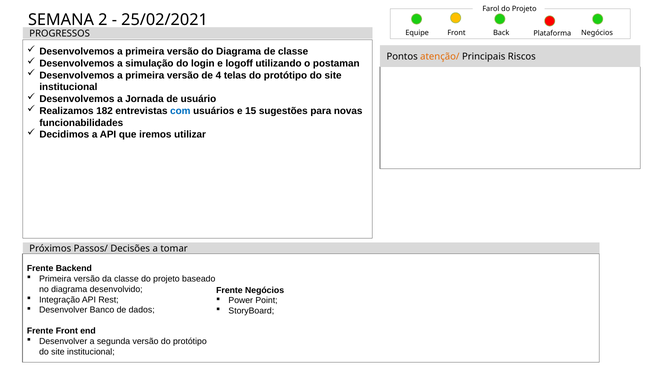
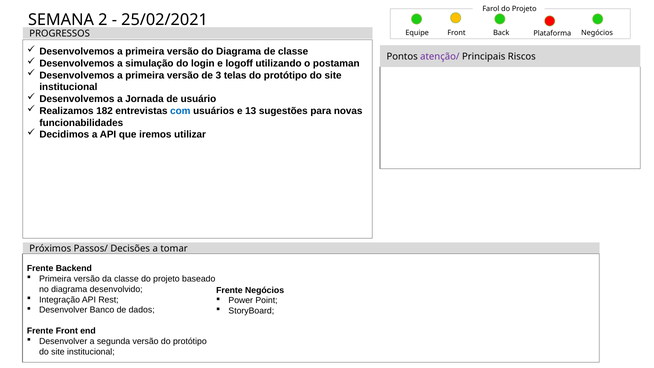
atenção/ colour: orange -> purple
4: 4 -> 3
15: 15 -> 13
